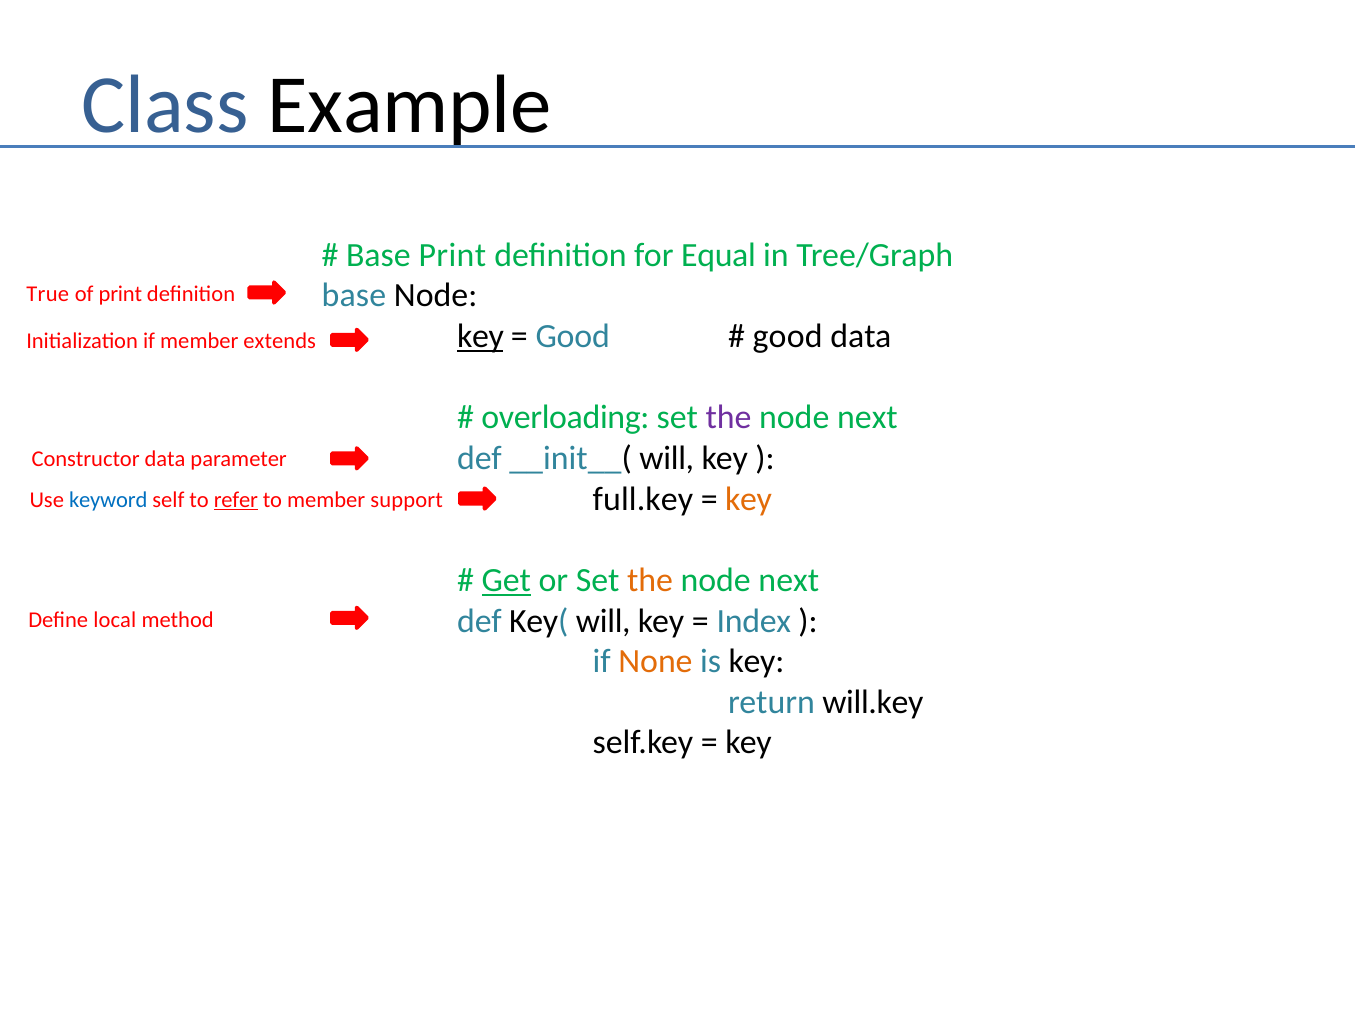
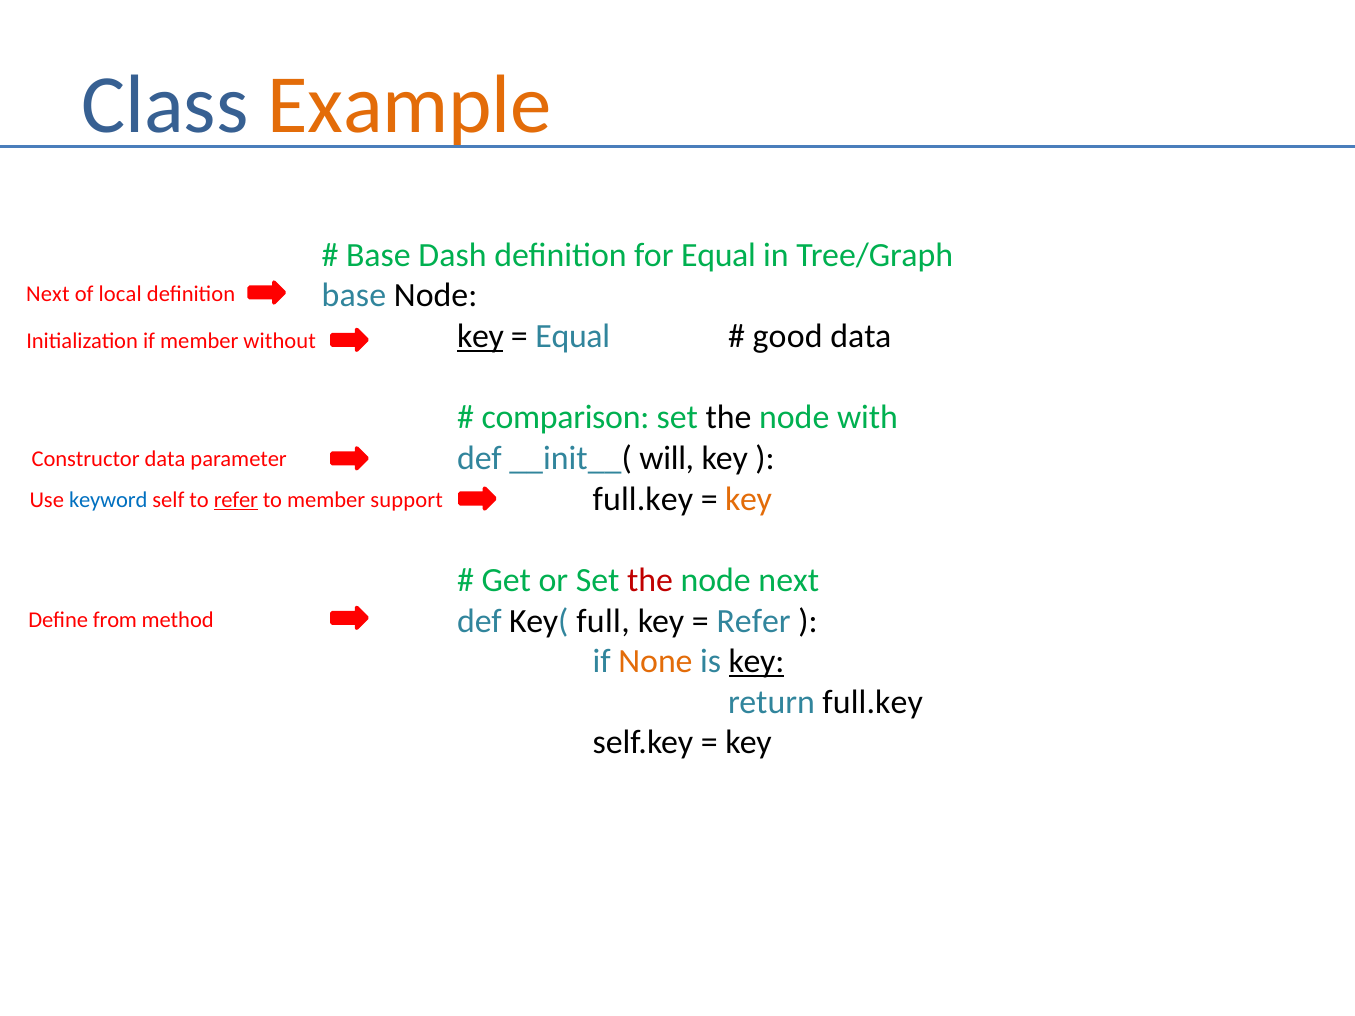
Example colour: black -> orange
Base Print: Print -> Dash
True at (48, 294): True -> Next
of print: print -> local
Good at (573, 336): Good -> Equal
extends: extends -> without
overloading: overloading -> comparison
the at (729, 418) colour: purple -> black
next at (867, 418): next -> with
Get underline: present -> none
the at (650, 580) colour: orange -> red
Key( will: will -> full
Index at (754, 621): Index -> Refer
local: local -> from
key at (756, 662) underline: none -> present
return will.key: will.key -> full.key
